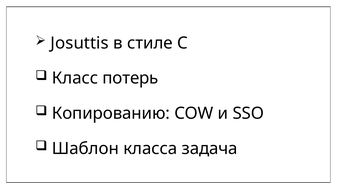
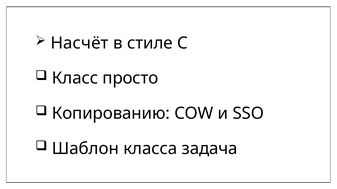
Josuttis: Josuttis -> Насчёт
потерь: потерь -> просто
